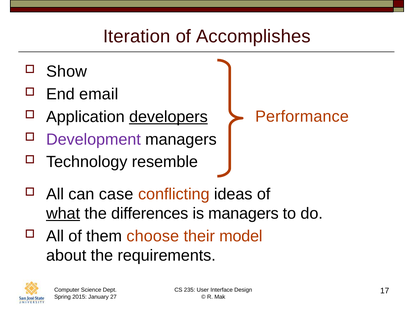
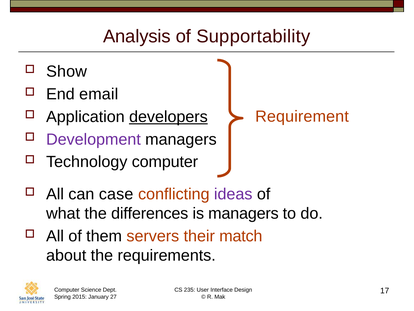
Iteration: Iteration -> Analysis
Accomplishes: Accomplishes -> Supportability
Performance: Performance -> Requirement
Technology resemble: resemble -> computer
ideas colour: black -> purple
what underline: present -> none
choose: choose -> servers
model: model -> match
